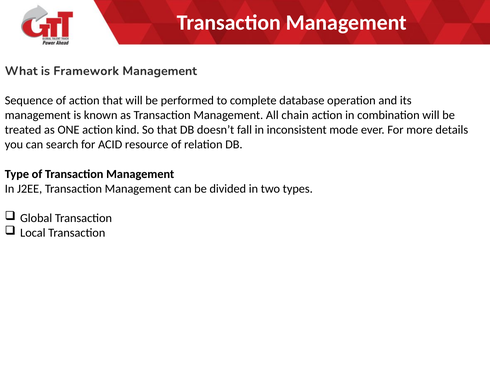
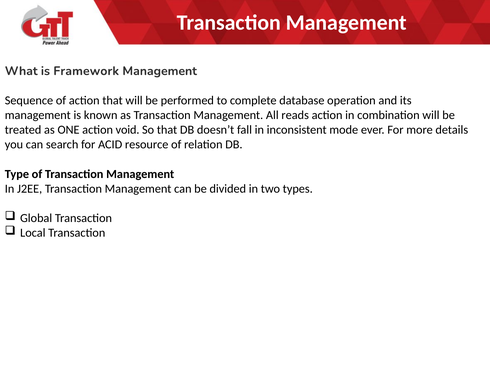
chain: chain -> reads
kind: kind -> void
